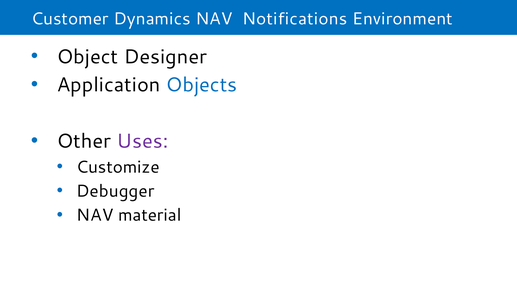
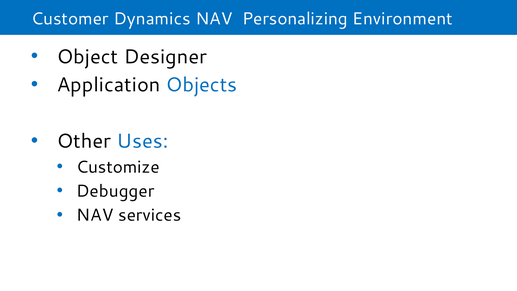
Notifications: Notifications -> Personalizing
Uses colour: purple -> blue
material: material -> services
